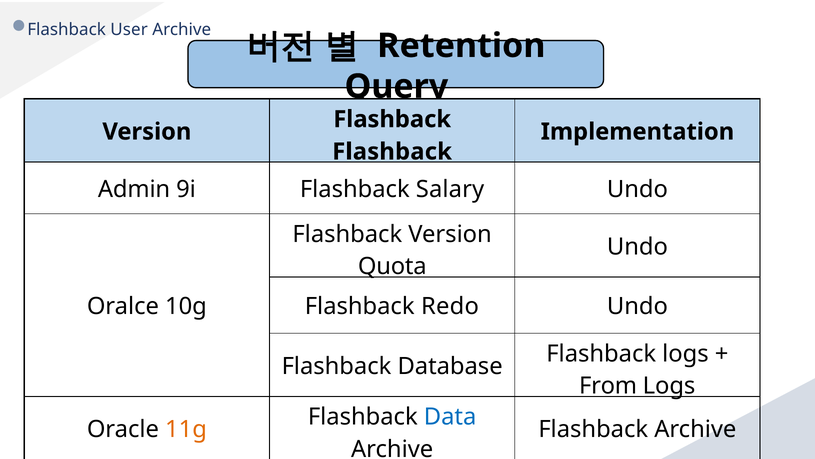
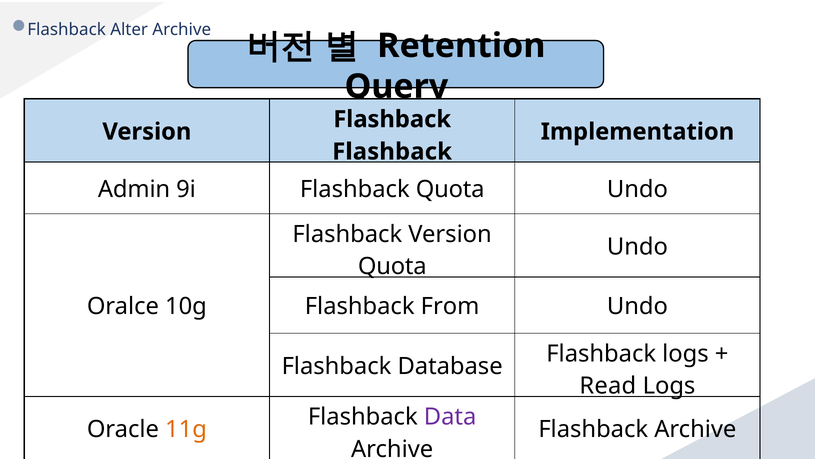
User: User -> Alter
Flashback Salary: Salary -> Quota
Redo: Redo -> From
From: From -> Read
Data colour: blue -> purple
